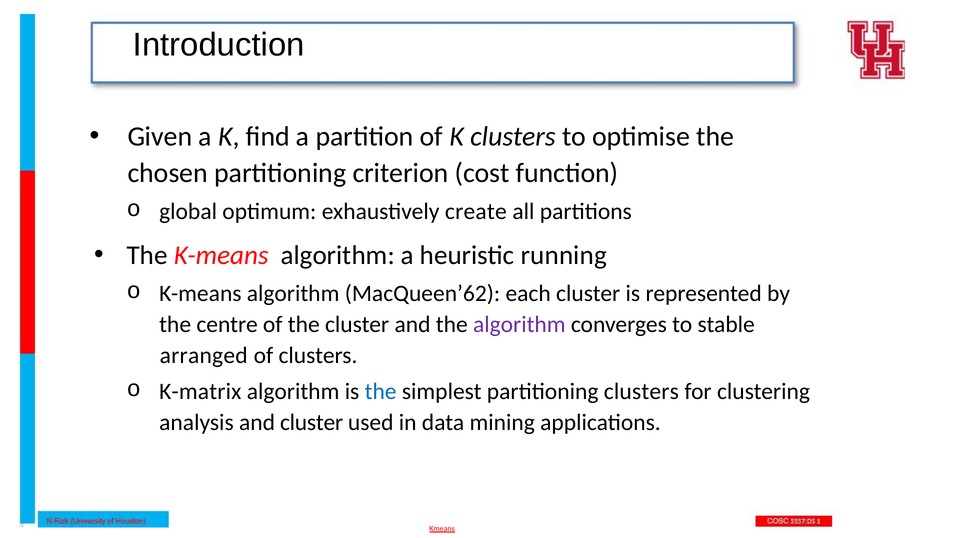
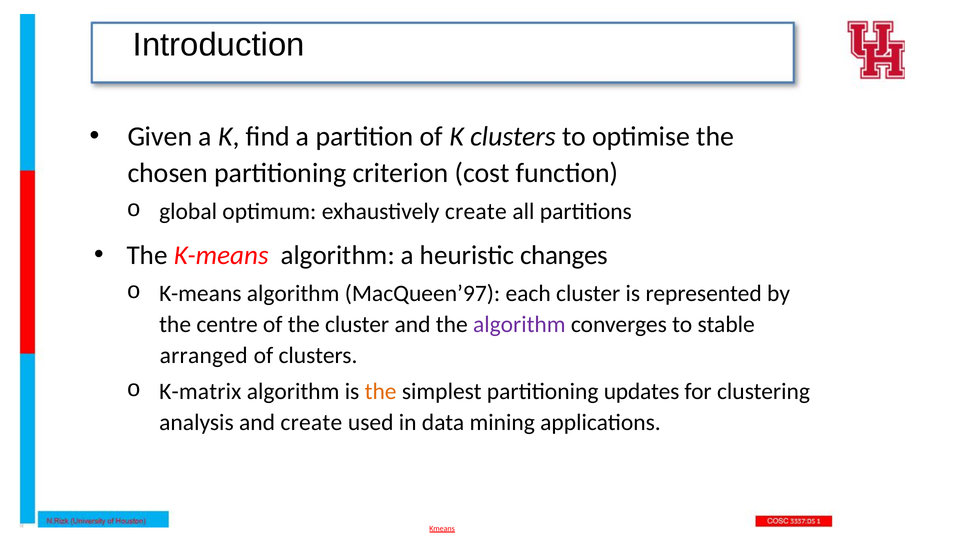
running: running -> changes
MacQueen’62: MacQueen’62 -> MacQueen’97
the at (381, 391) colour: blue -> orange
partitioning clusters: clusters -> updates
and cluster: cluster -> create
